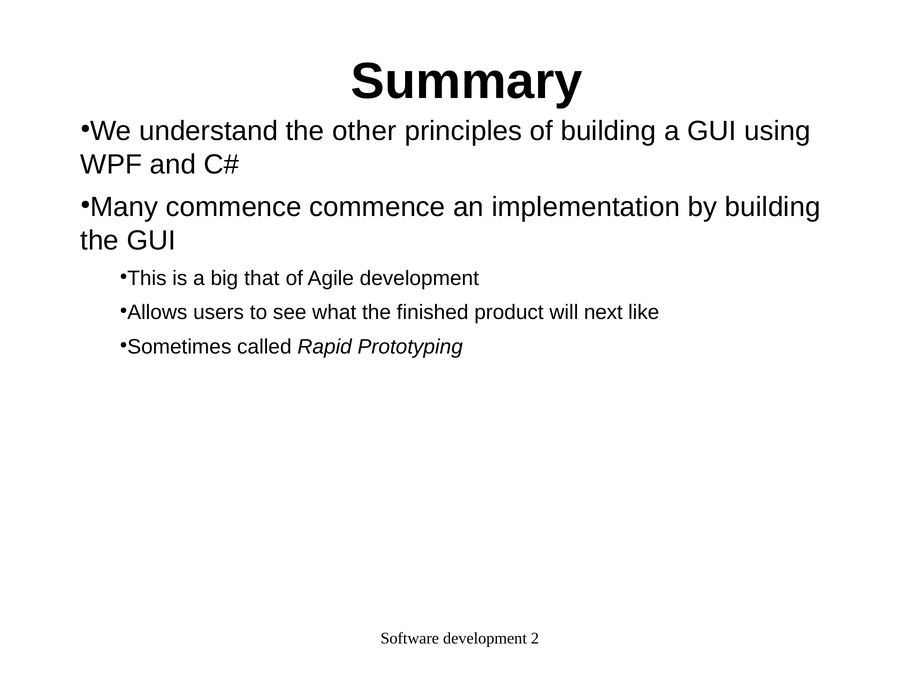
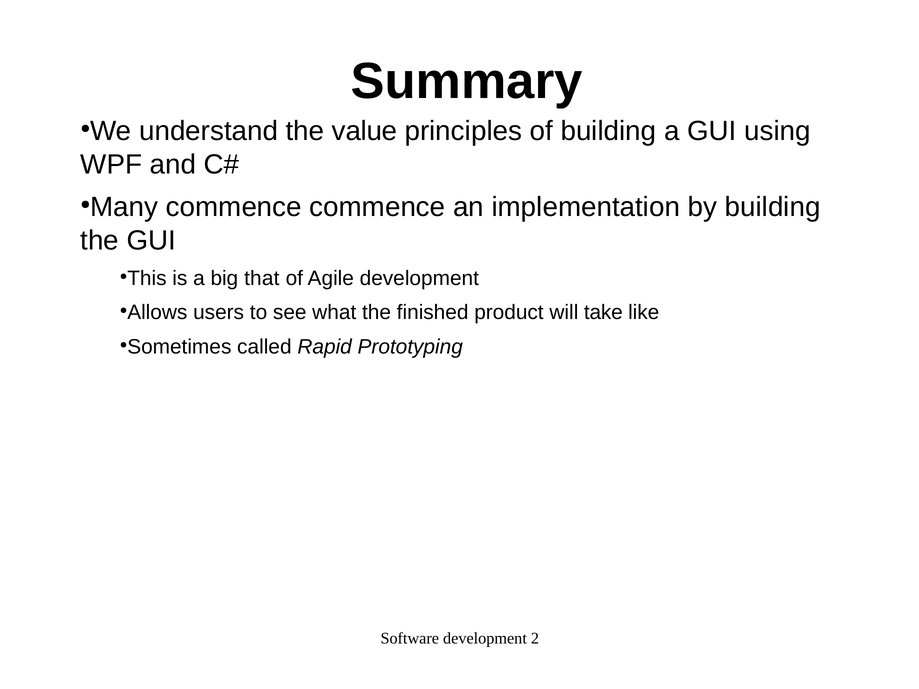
other: other -> value
next: next -> take
